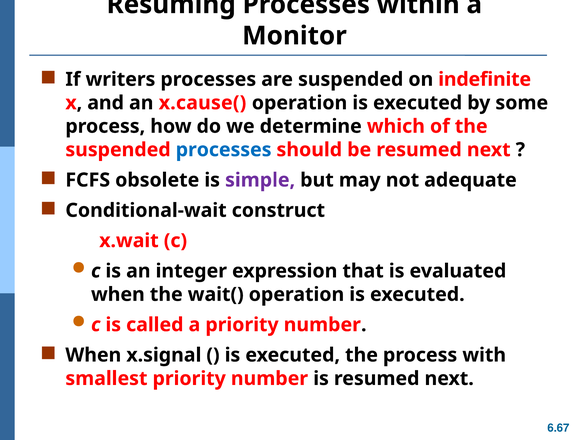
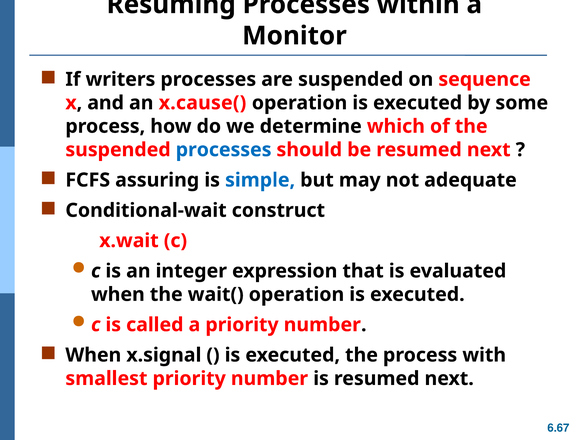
indefinite: indefinite -> sequence
obsolete: obsolete -> assuring
simple colour: purple -> blue
